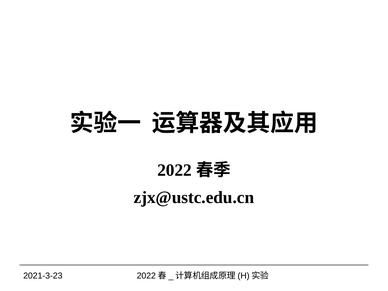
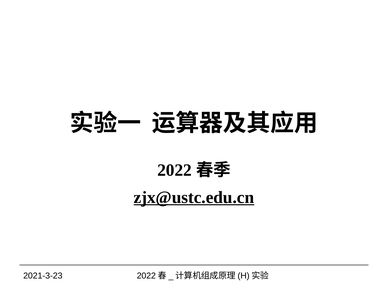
zjx@ustc.edu.cn underline: none -> present
